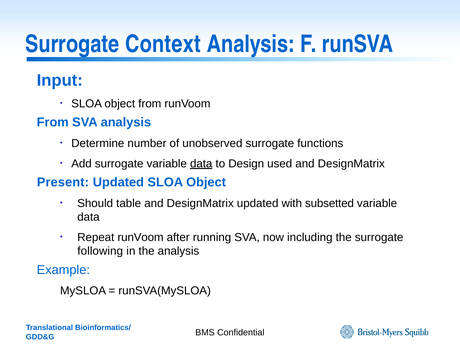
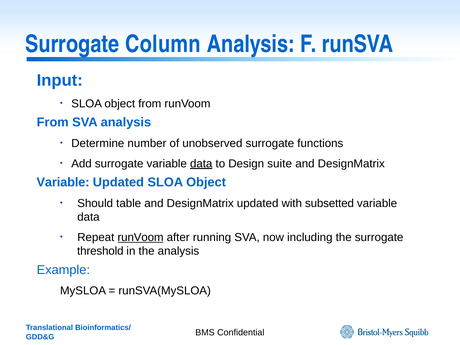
Context: Context -> Column
used: used -> suite
Present at (63, 182): Present -> Variable
runVoom at (141, 237) underline: none -> present
following: following -> threshold
